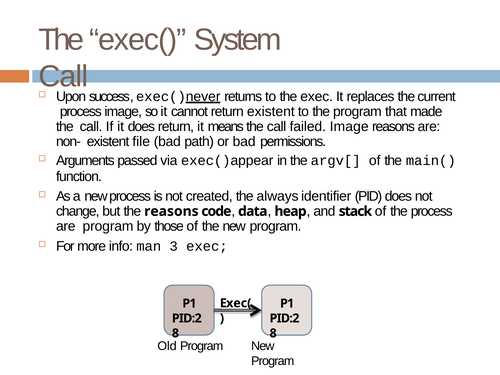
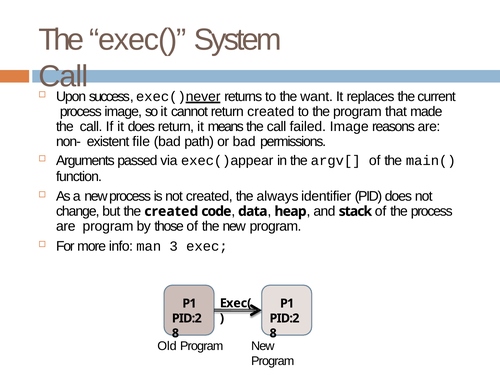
the exec: exec -> want
return existent: existent -> created
the reasons: reasons -> created
